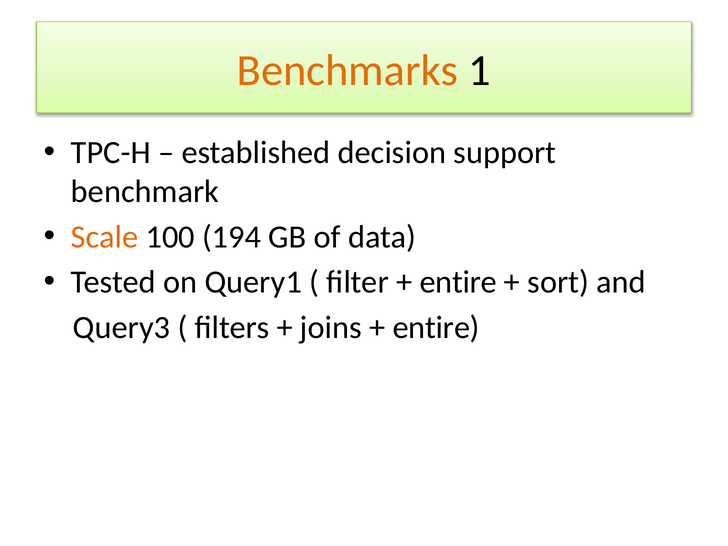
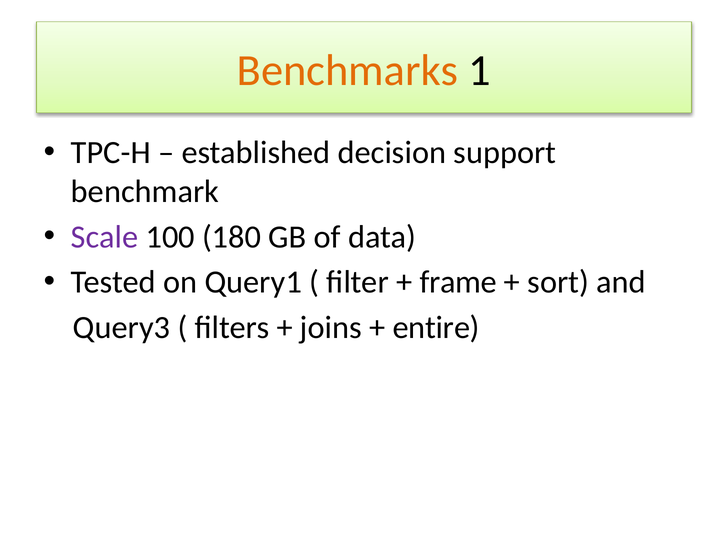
Scale colour: orange -> purple
194: 194 -> 180
entire at (458, 282): entire -> frame
